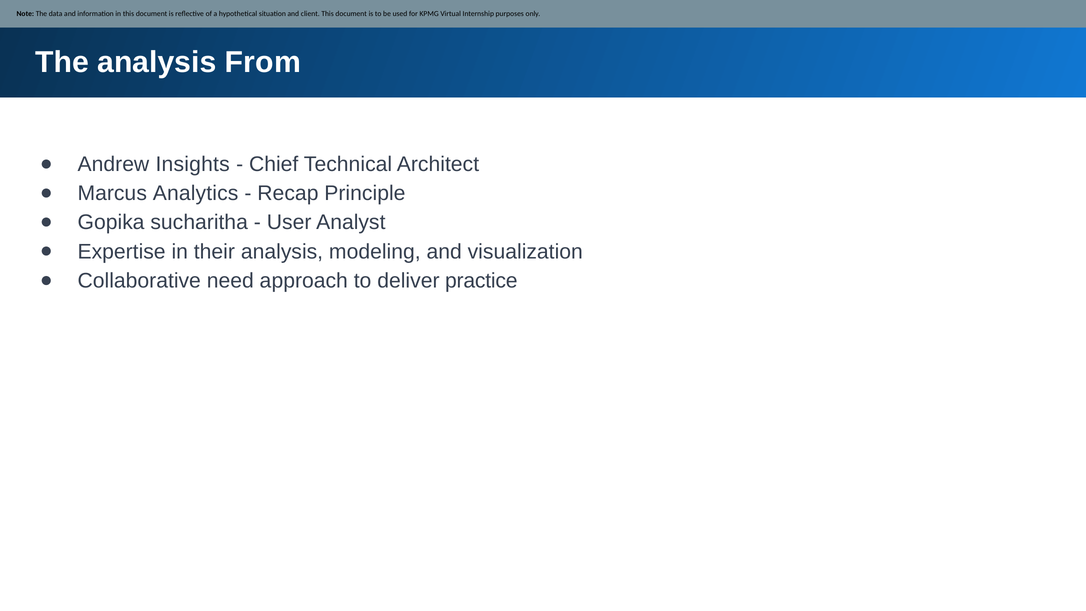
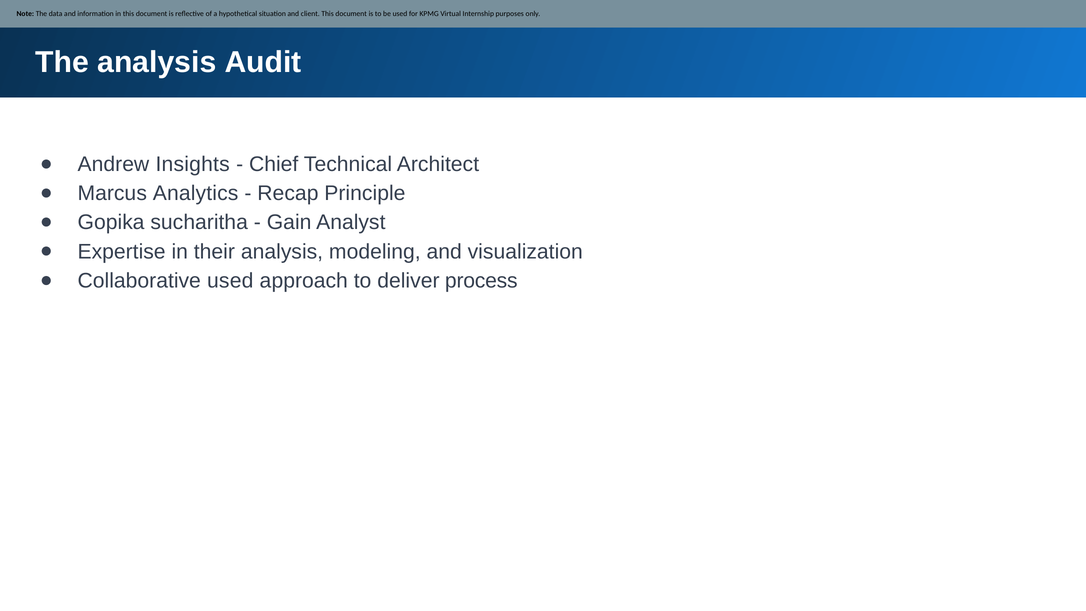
From: From -> Audit
User: User -> Gain
Collaborative need: need -> used
practice: practice -> process
